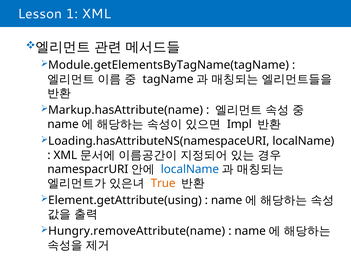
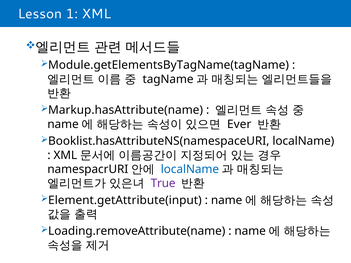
Impl: Impl -> Ever
Loading.hasAttributeNS(namespaceURI: Loading.hasAttributeNS(namespaceURI -> Booklist.hasAttributeNS(namespaceURI
True colour: orange -> purple
Element.getAttribute(using: Element.getAttribute(using -> Element.getAttribute(input
Hungry.removeAttribute(name: Hungry.removeAttribute(name -> Loading.removeAttribute(name
